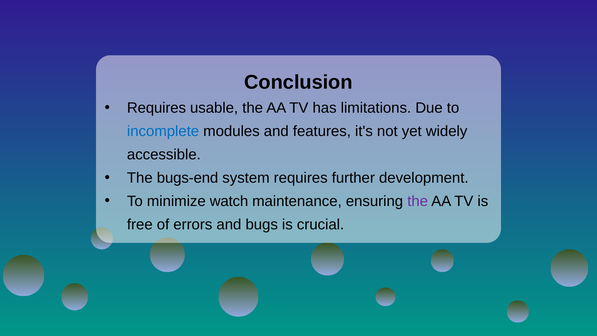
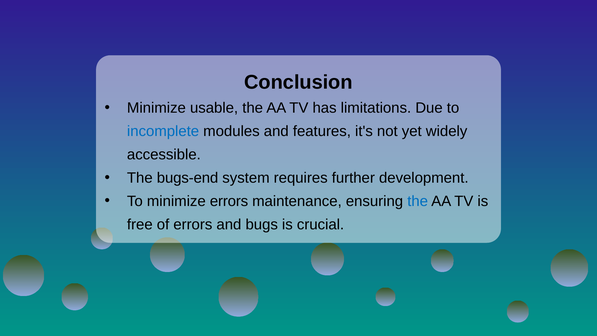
Requires at (156, 108): Requires -> Minimize
minimize watch: watch -> errors
the at (418, 201) colour: purple -> blue
